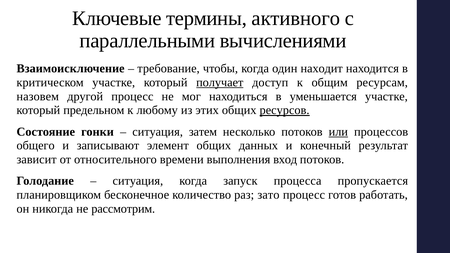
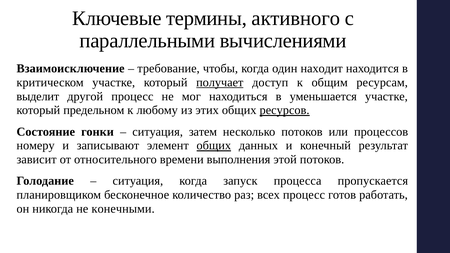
назовем: назовем -> выделит
или underline: present -> none
общего: общего -> номеру
общих at (214, 146) underline: none -> present
вход: вход -> этой
зато: зато -> всех
рассмотрим: рассмотрим -> конечными
